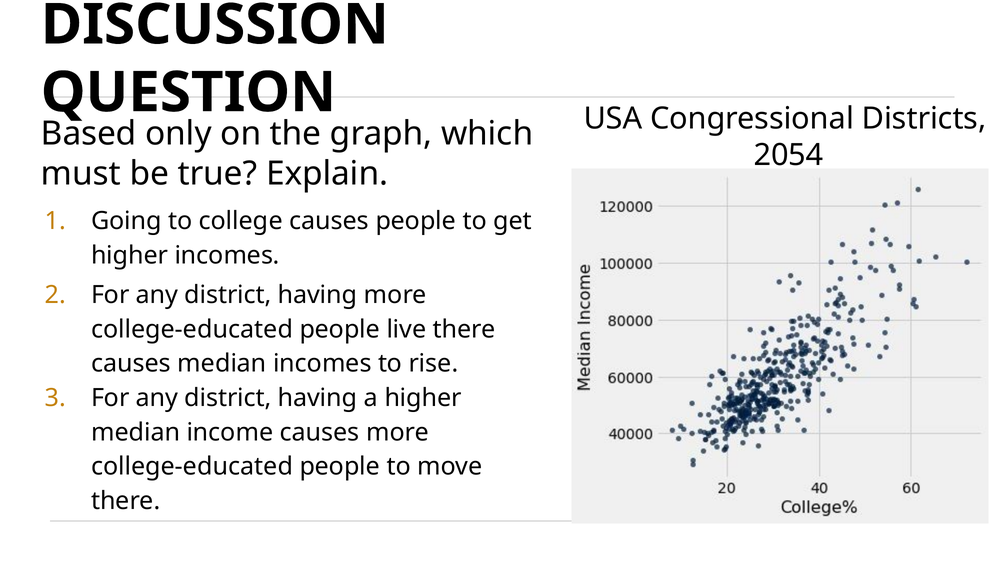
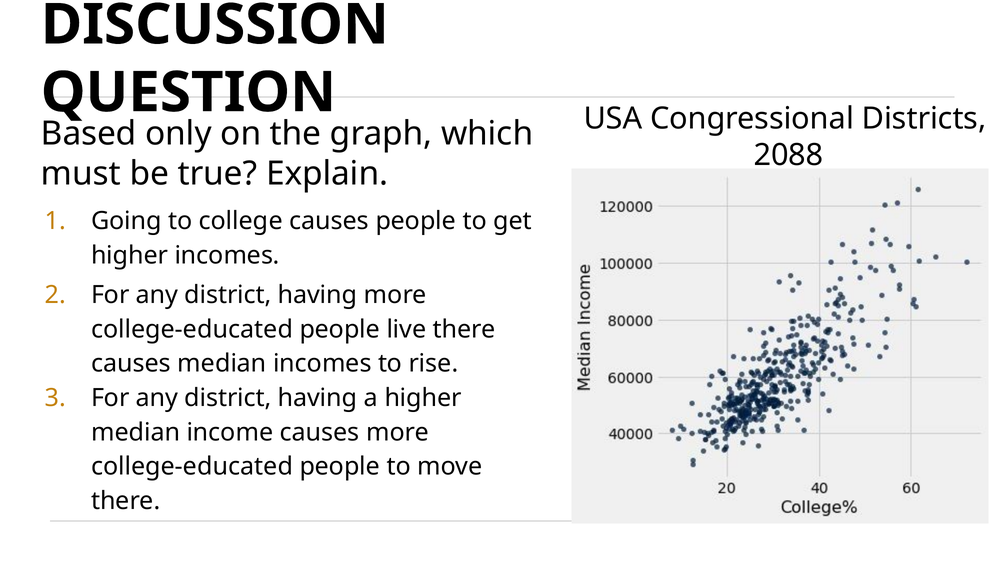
2054: 2054 -> 2088
